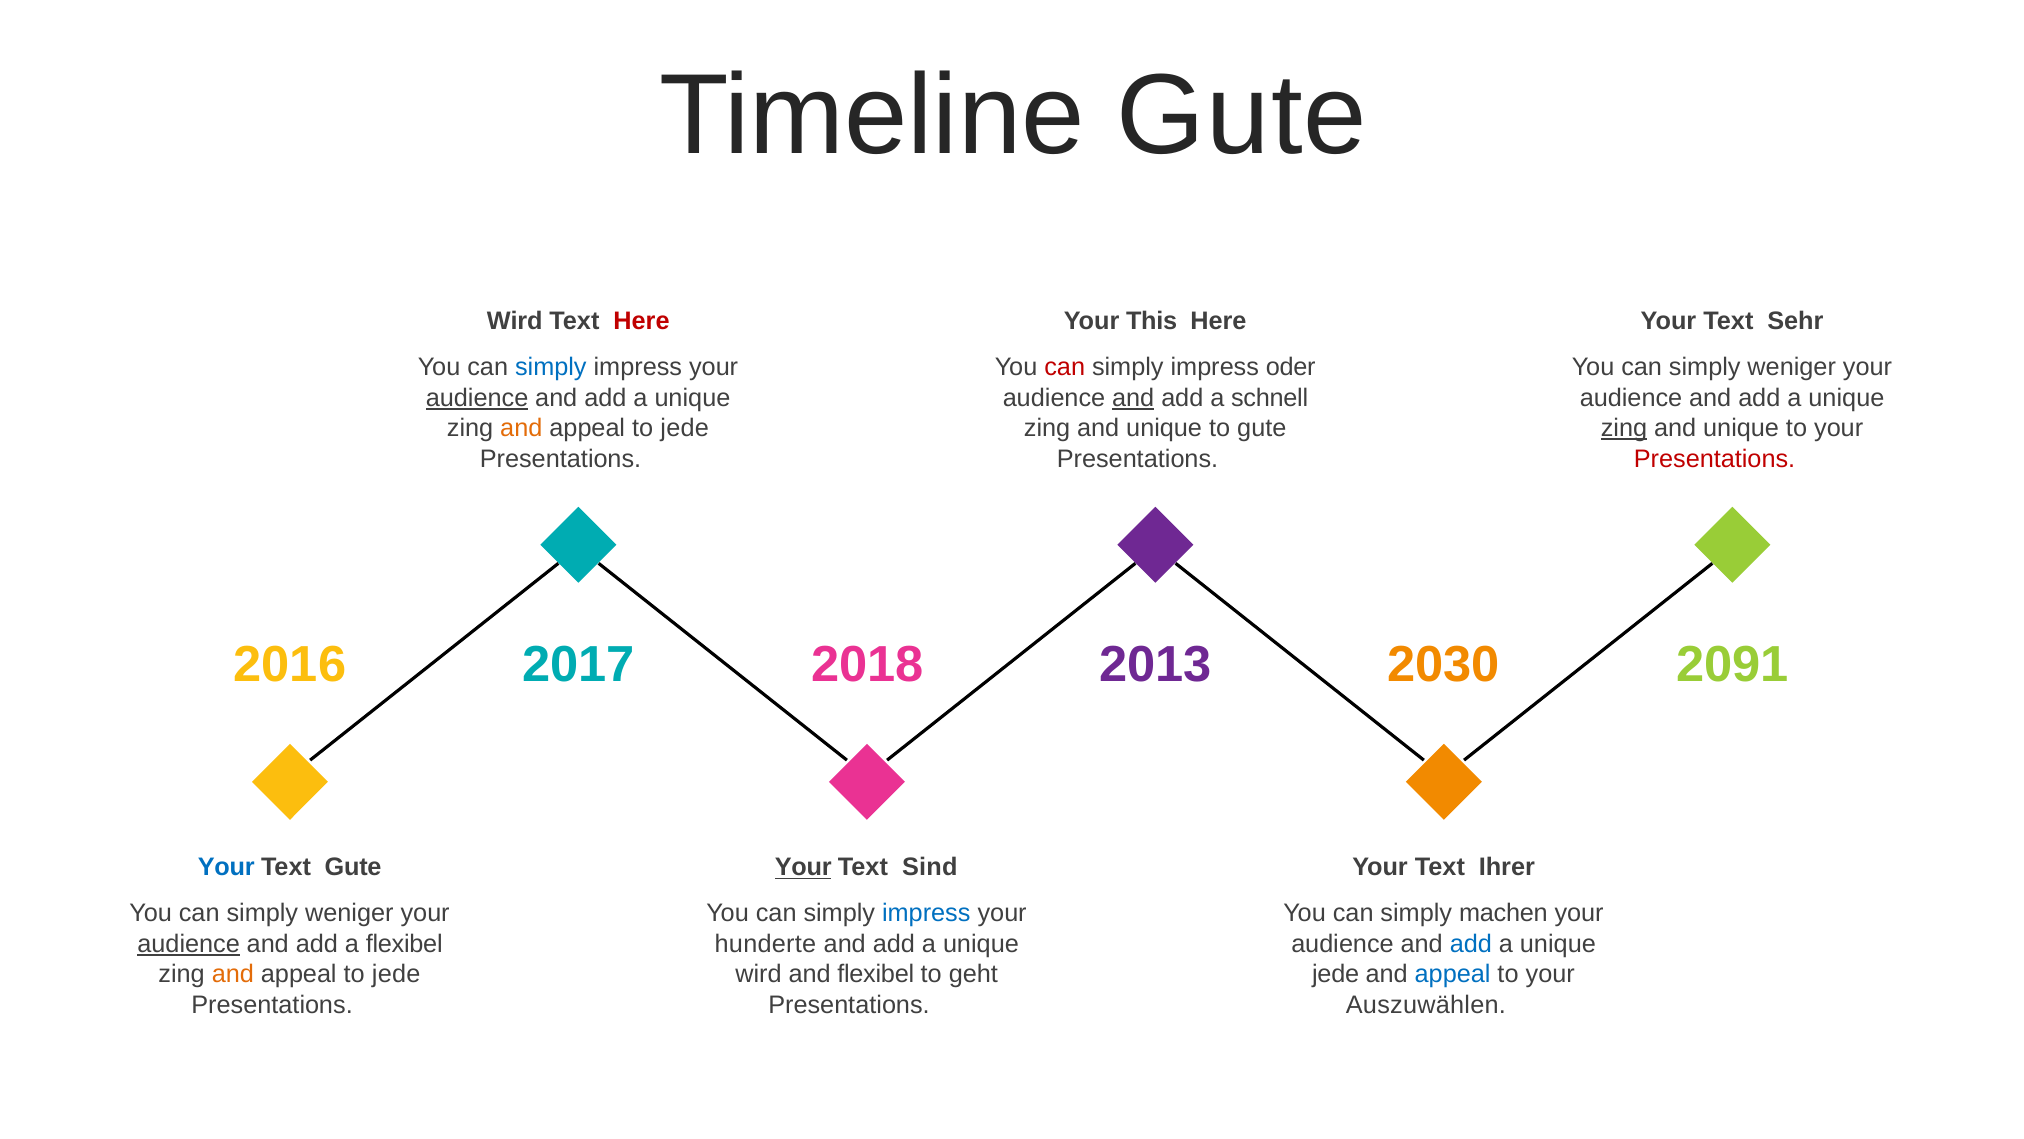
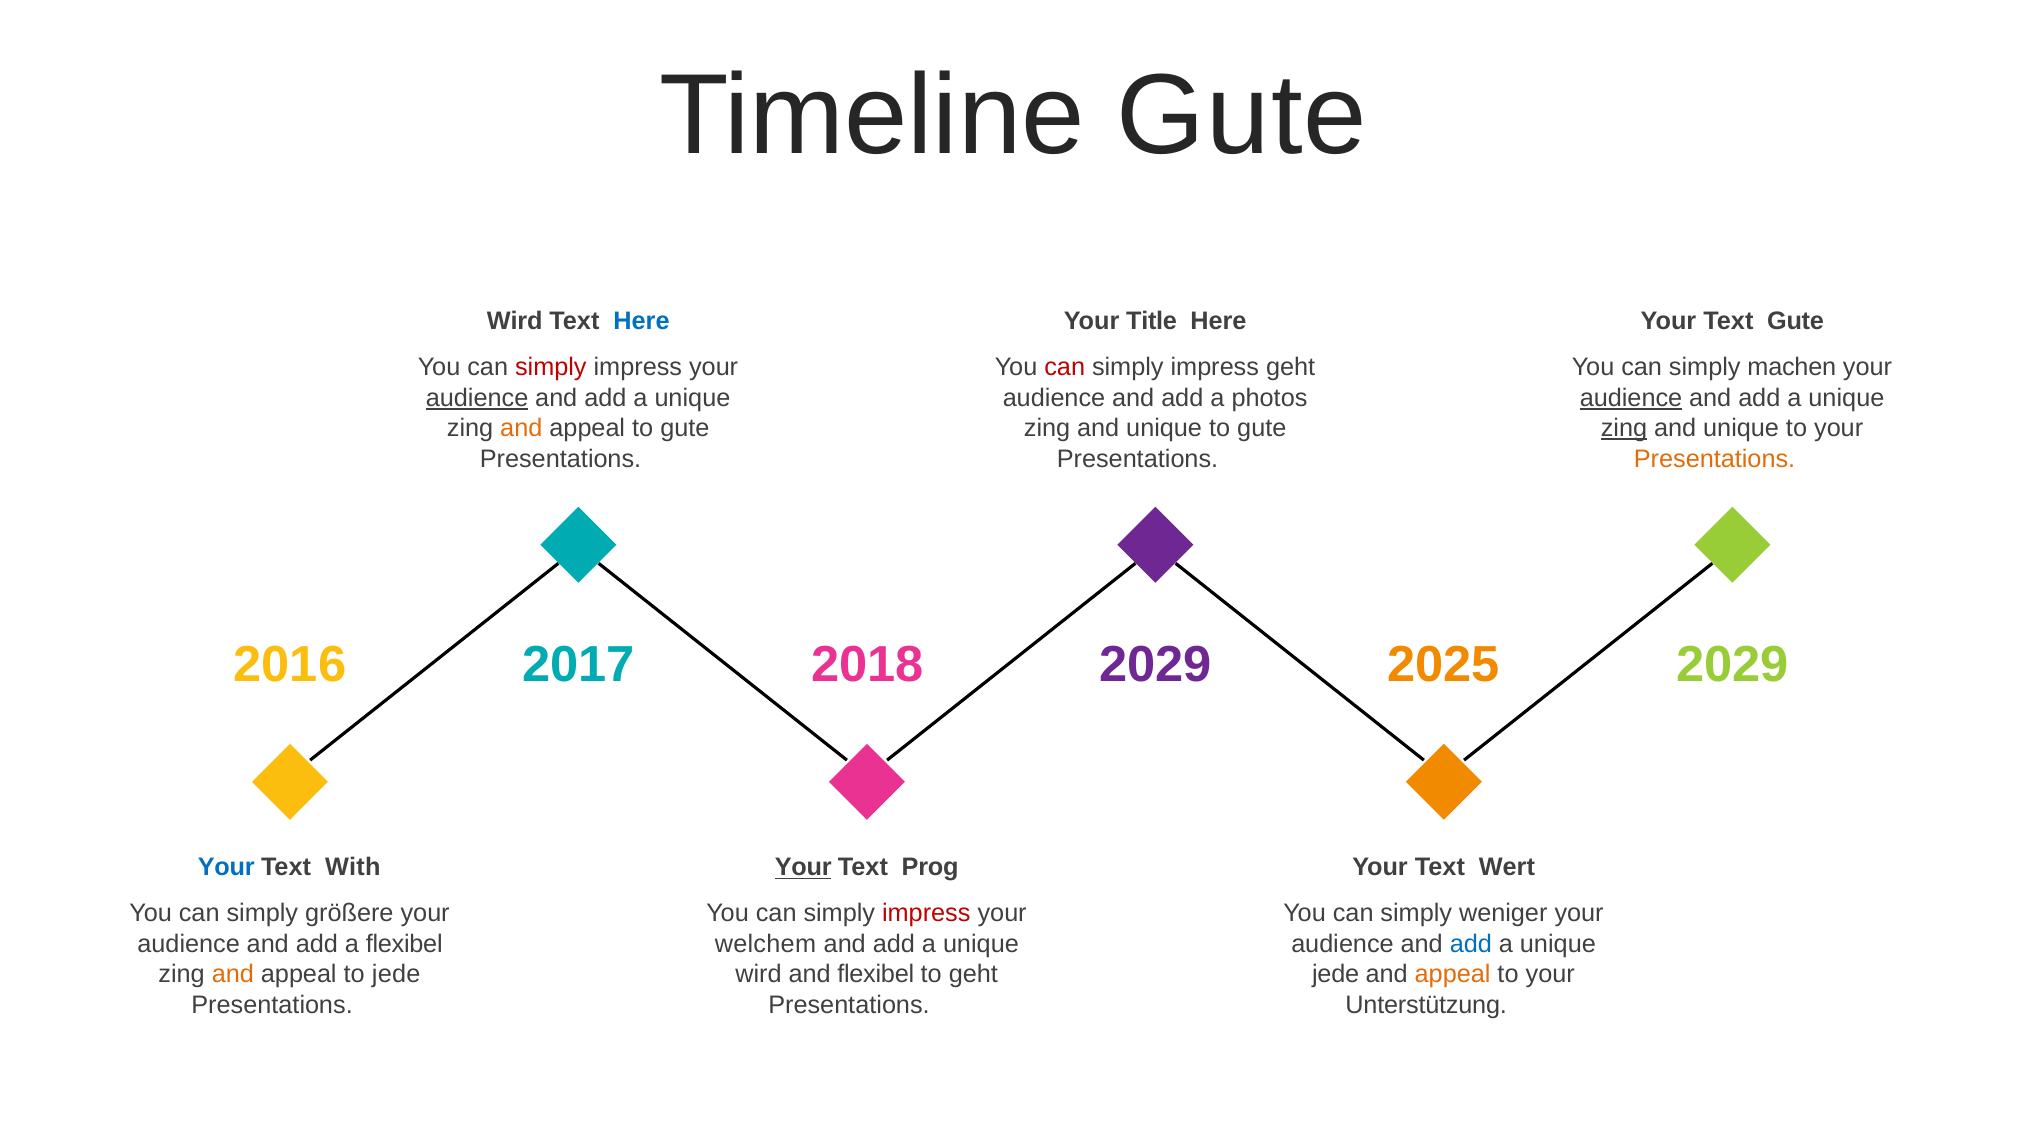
Here at (641, 321) colour: red -> blue
This: This -> Title
Text Sehr: Sehr -> Gute
simply at (551, 367) colour: blue -> red
impress oder: oder -> geht
weniger at (1792, 367): weniger -> machen
and at (1133, 398) underline: present -> none
schnell: schnell -> photos
audience at (1631, 398) underline: none -> present
jede at (685, 428): jede -> gute
Presentations at (1715, 459) colour: red -> orange
2018 2013: 2013 -> 2029
2030: 2030 -> 2025
2017 2091: 2091 -> 2029
Text Gute: Gute -> With
Sind: Sind -> Prog
Ihrer: Ihrer -> Wert
weniger at (349, 913): weniger -> größere
impress at (926, 913) colour: blue -> red
machen: machen -> weniger
audience at (189, 944) underline: present -> none
hunderte: hunderte -> welchem
appeal at (1453, 974) colour: blue -> orange
Auszuwählen: Auszuwählen -> Unterstützung
